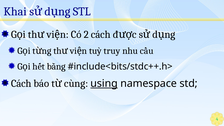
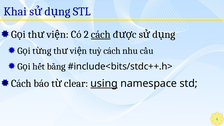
cách at (101, 34) underline: none -> present
tuỳ truy: truy -> cách
cùng: cùng -> clear
